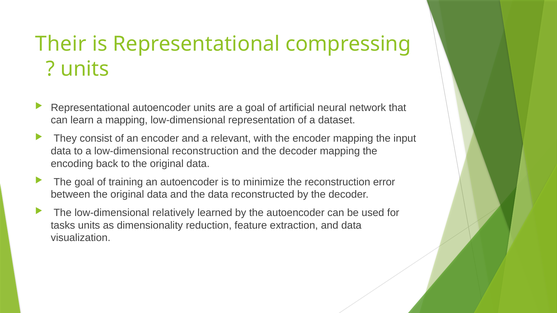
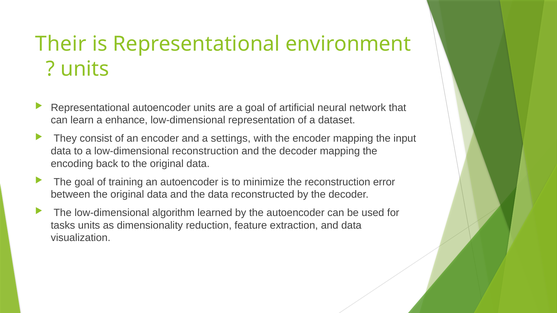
compressing: compressing -> environment
a mapping: mapping -> enhance
relevant: relevant -> settings
relatively: relatively -> algorithm
